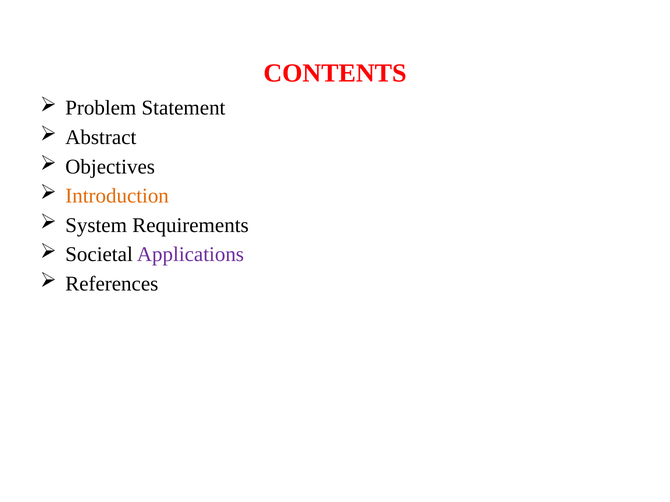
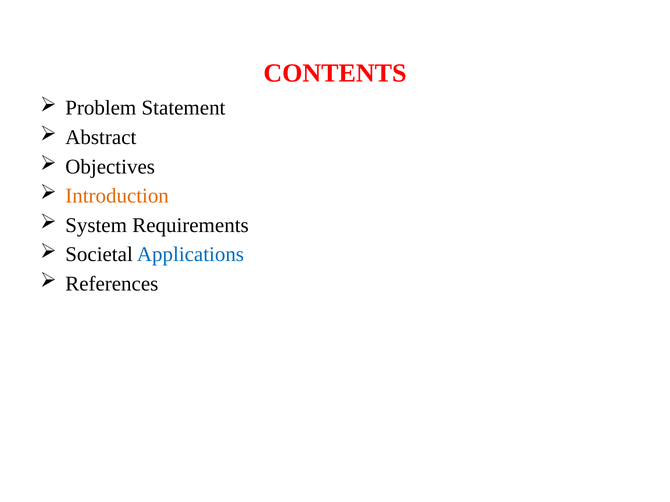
Applications colour: purple -> blue
